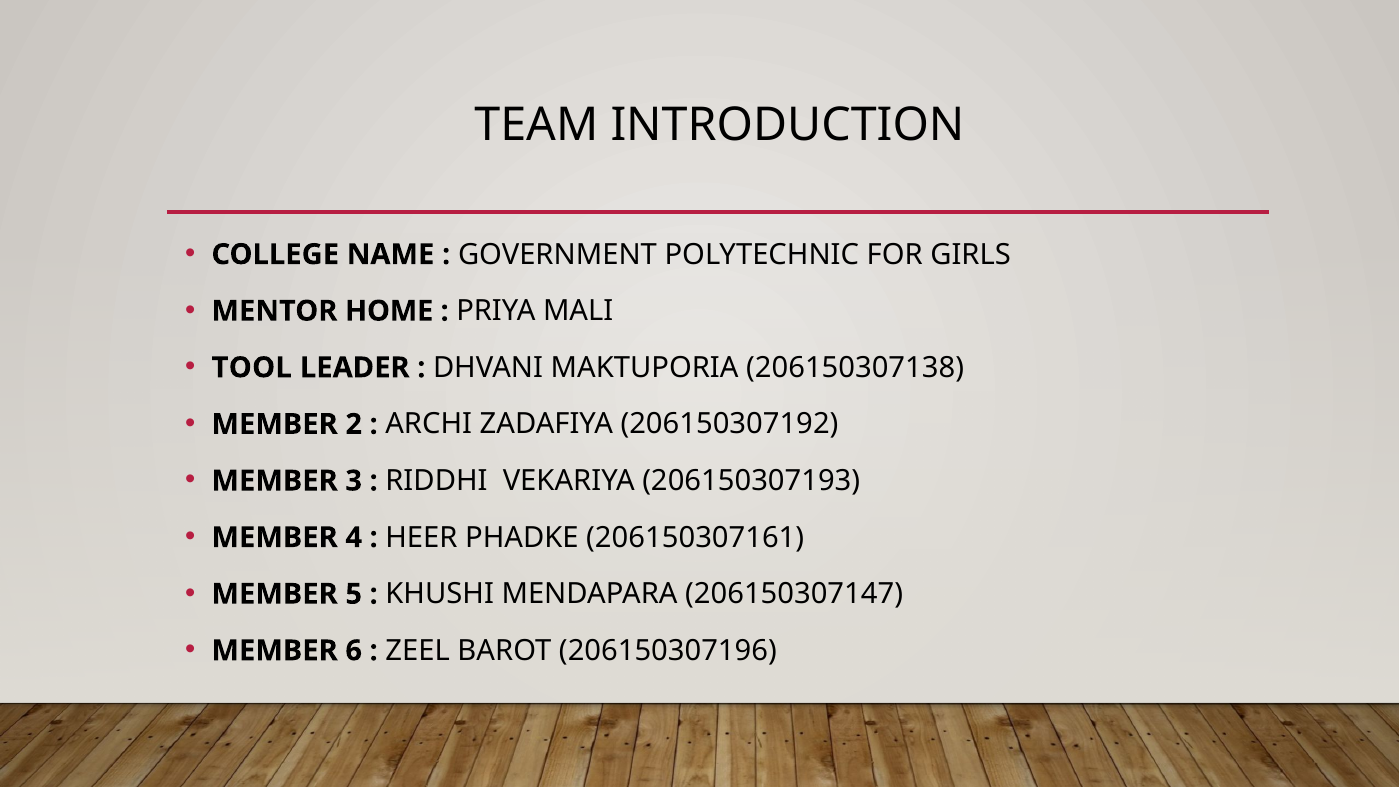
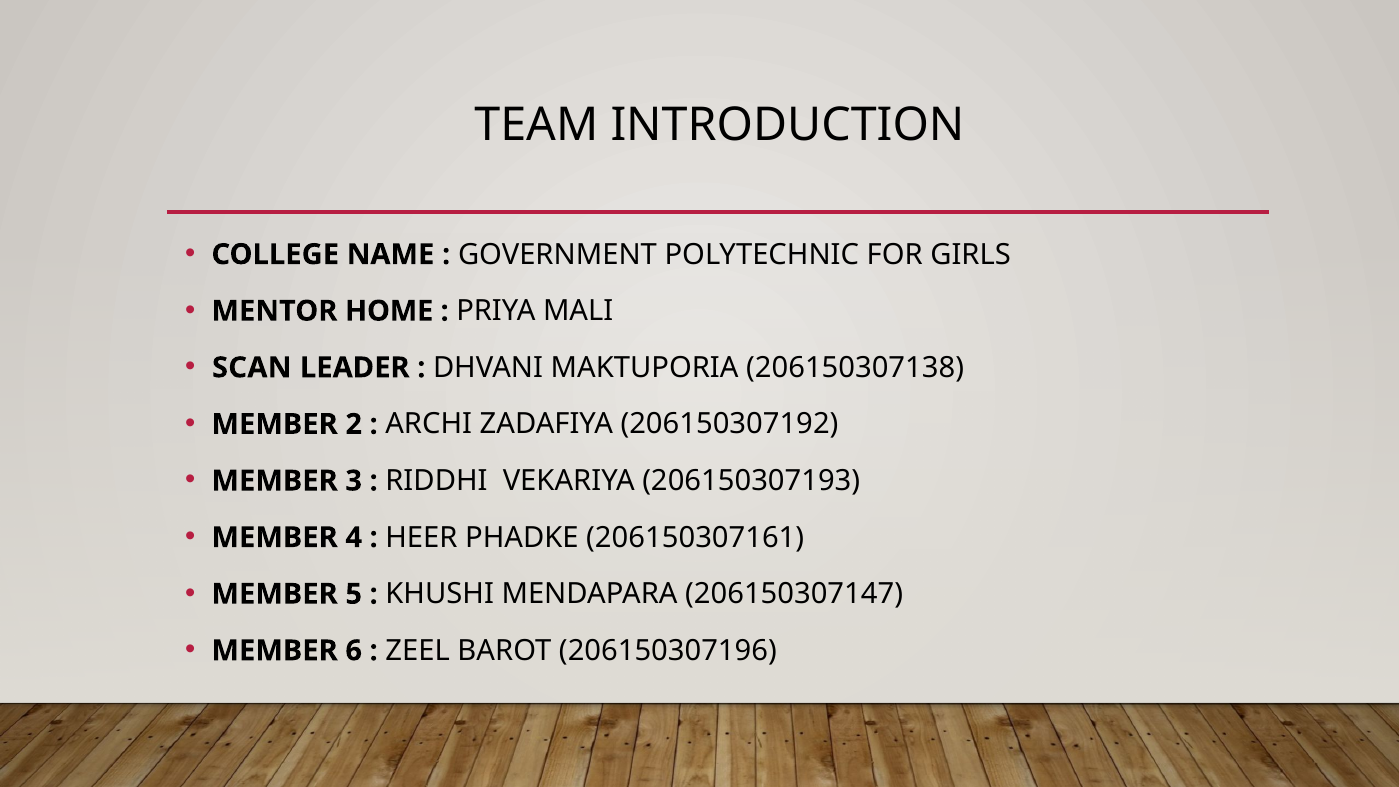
TOOL: TOOL -> SCAN
